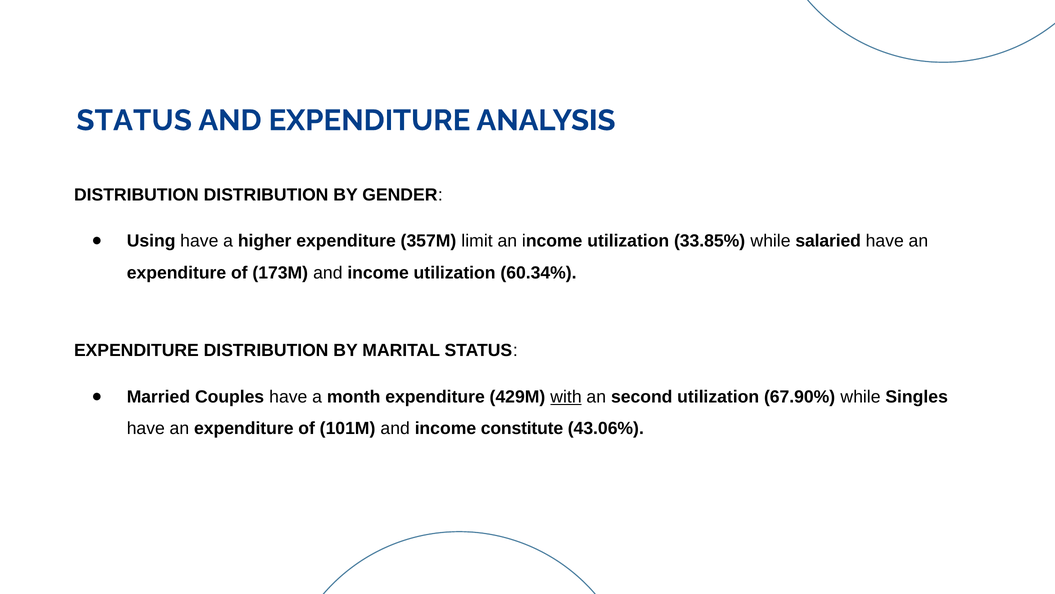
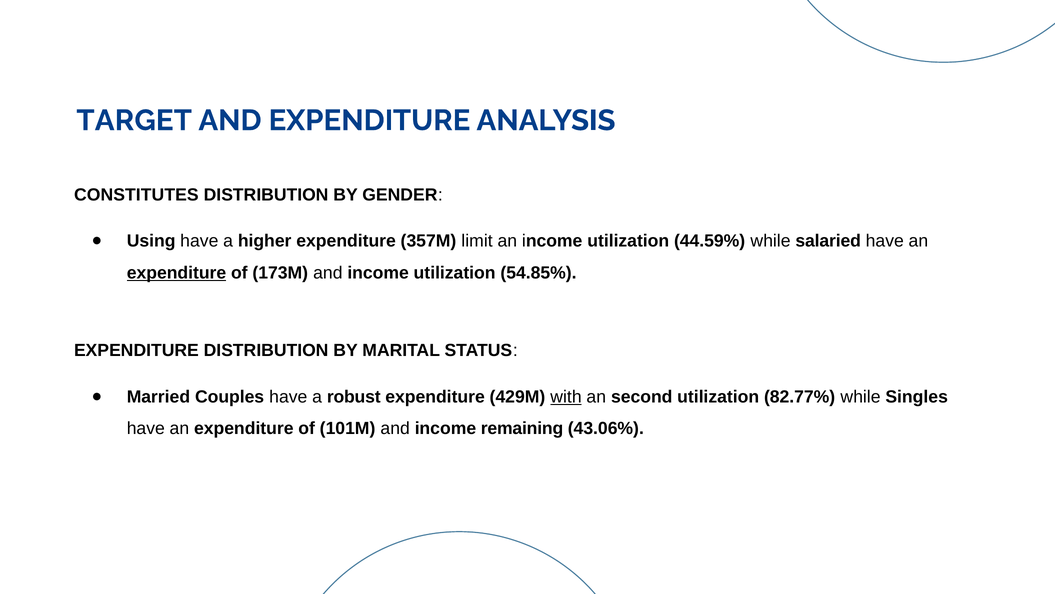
STATUS at (134, 120): STATUS -> TARGET
DISTRIBUTION at (136, 195): DISTRIBUTION -> CONSTITUTES
33.85%: 33.85% -> 44.59%
expenditure at (176, 272) underline: none -> present
60.34%: 60.34% -> 54.85%
month: month -> robust
67.90%: 67.90% -> 82.77%
constitute: constitute -> remaining
